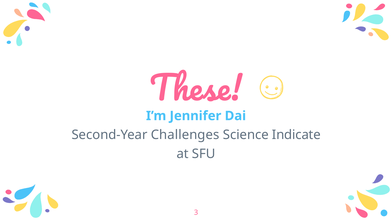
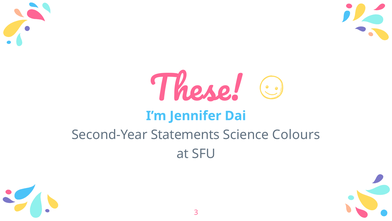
Challenges: Challenges -> Statements
Indicate: Indicate -> Colours
